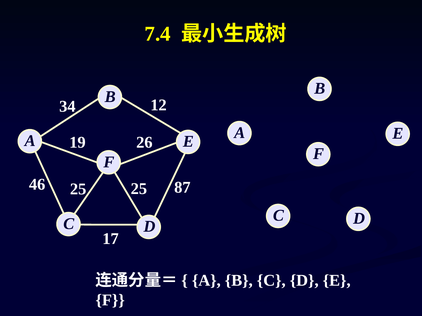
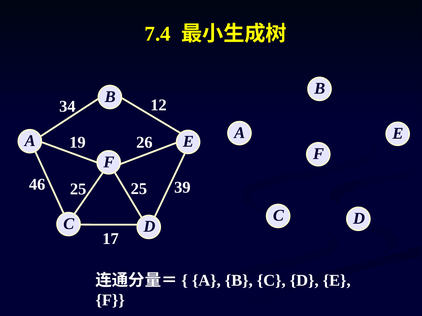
87: 87 -> 39
